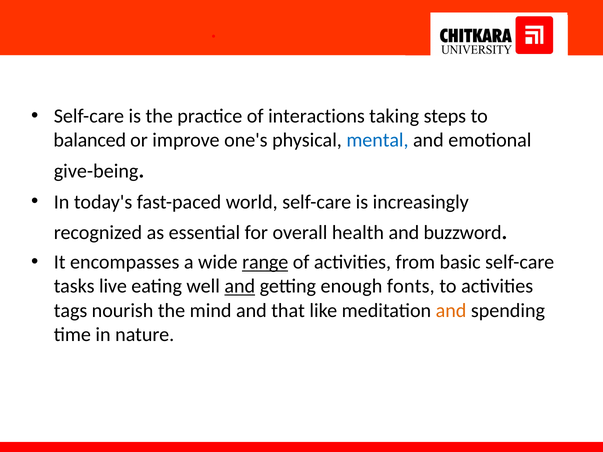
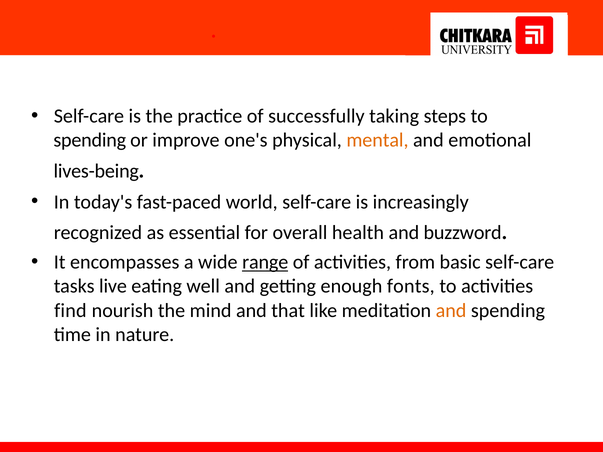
interactions: interactions -> successfully
balanced at (90, 140): balanced -> spending
mental colour: blue -> orange
give-being: give-being -> lives-being
and at (240, 287) underline: present -> none
tags: tags -> find
